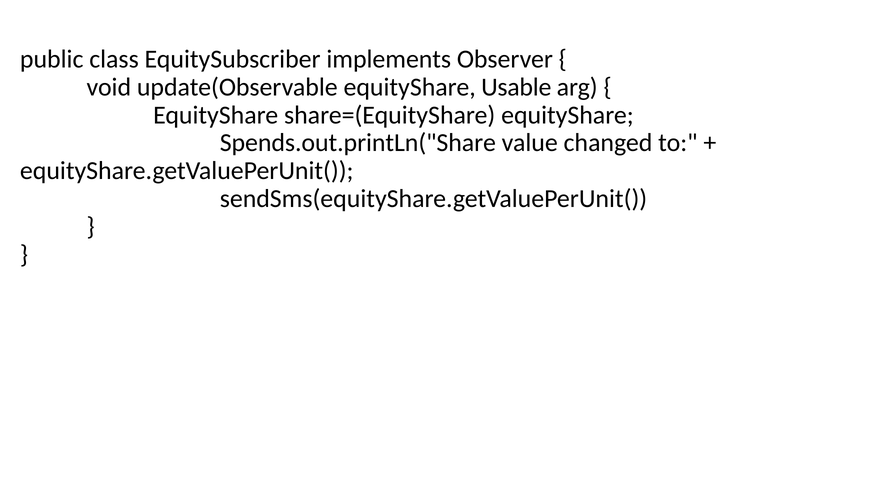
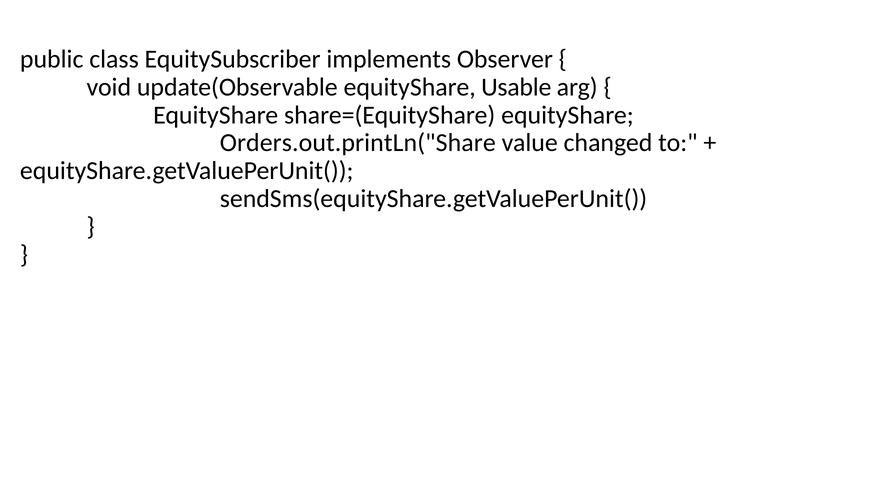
Spends.out.printLn("Share: Spends.out.printLn("Share -> Orders.out.printLn("Share
